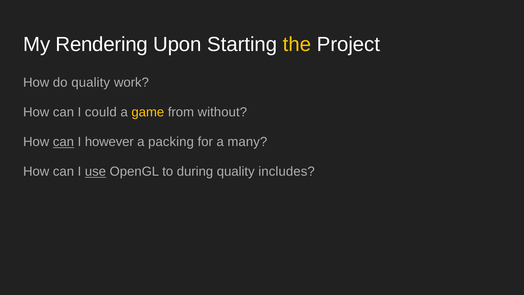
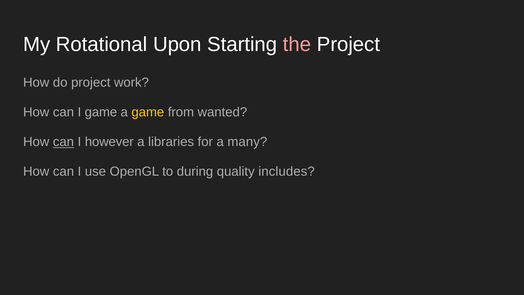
Rendering: Rendering -> Rotational
the colour: yellow -> pink
do quality: quality -> project
I could: could -> game
without: without -> wanted
packing: packing -> libraries
use underline: present -> none
